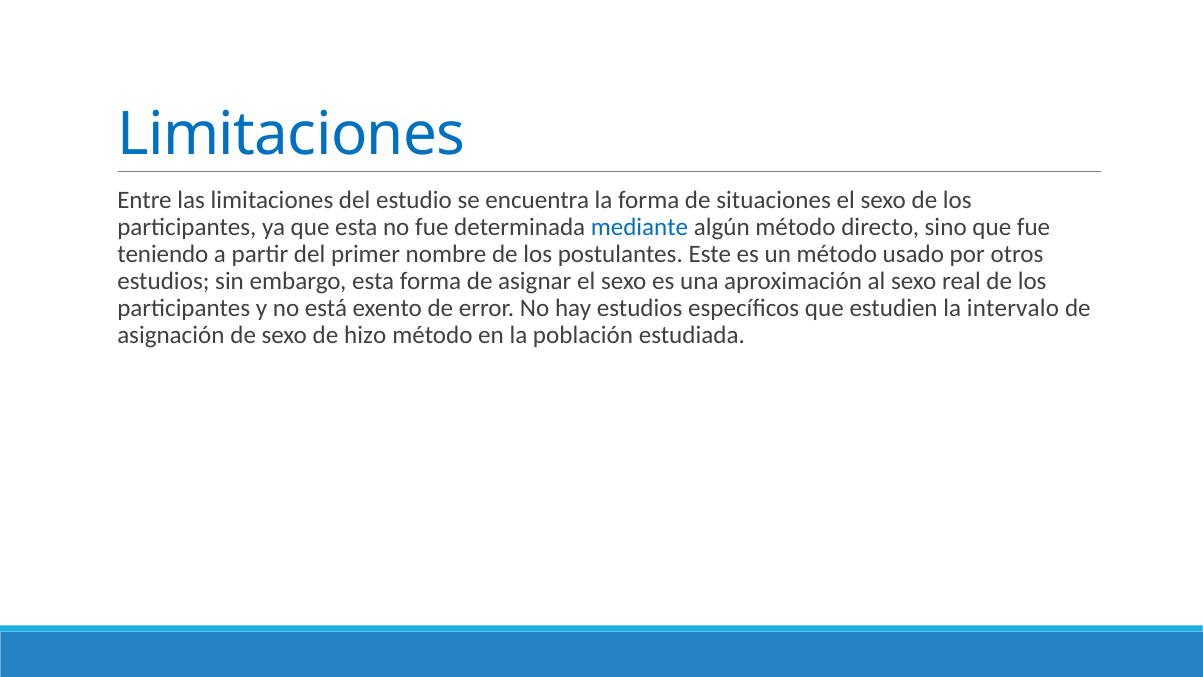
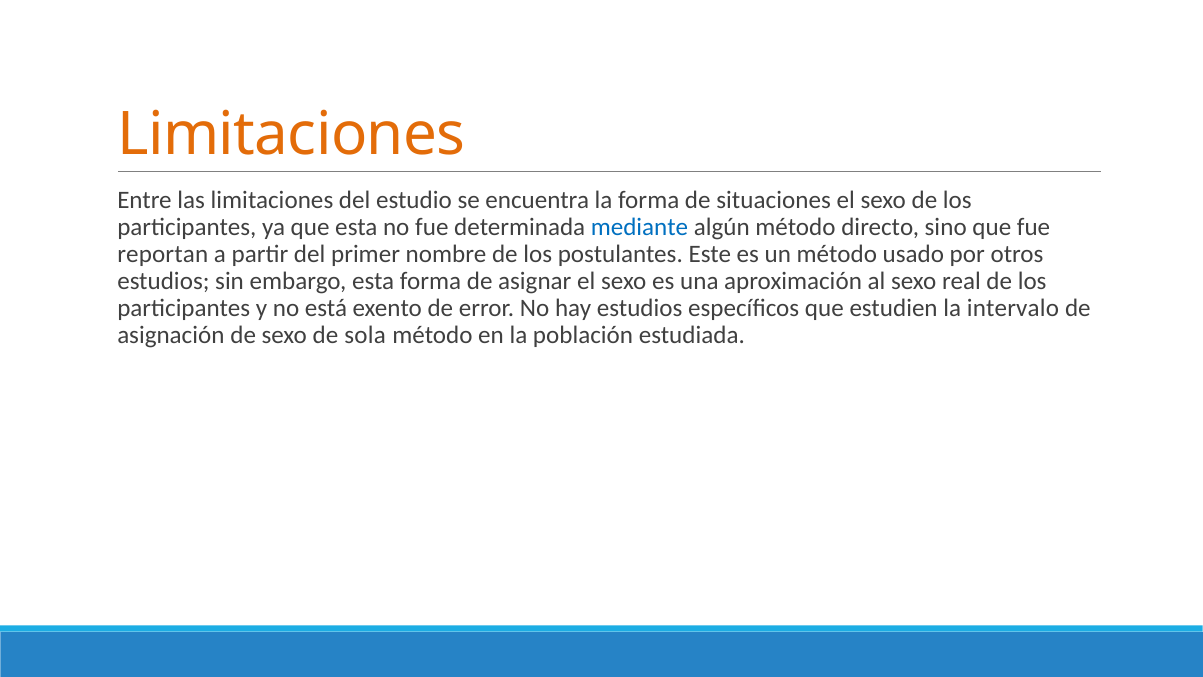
Limitaciones at (291, 135) colour: blue -> orange
teniendo: teniendo -> reportan
hizo: hizo -> sola
